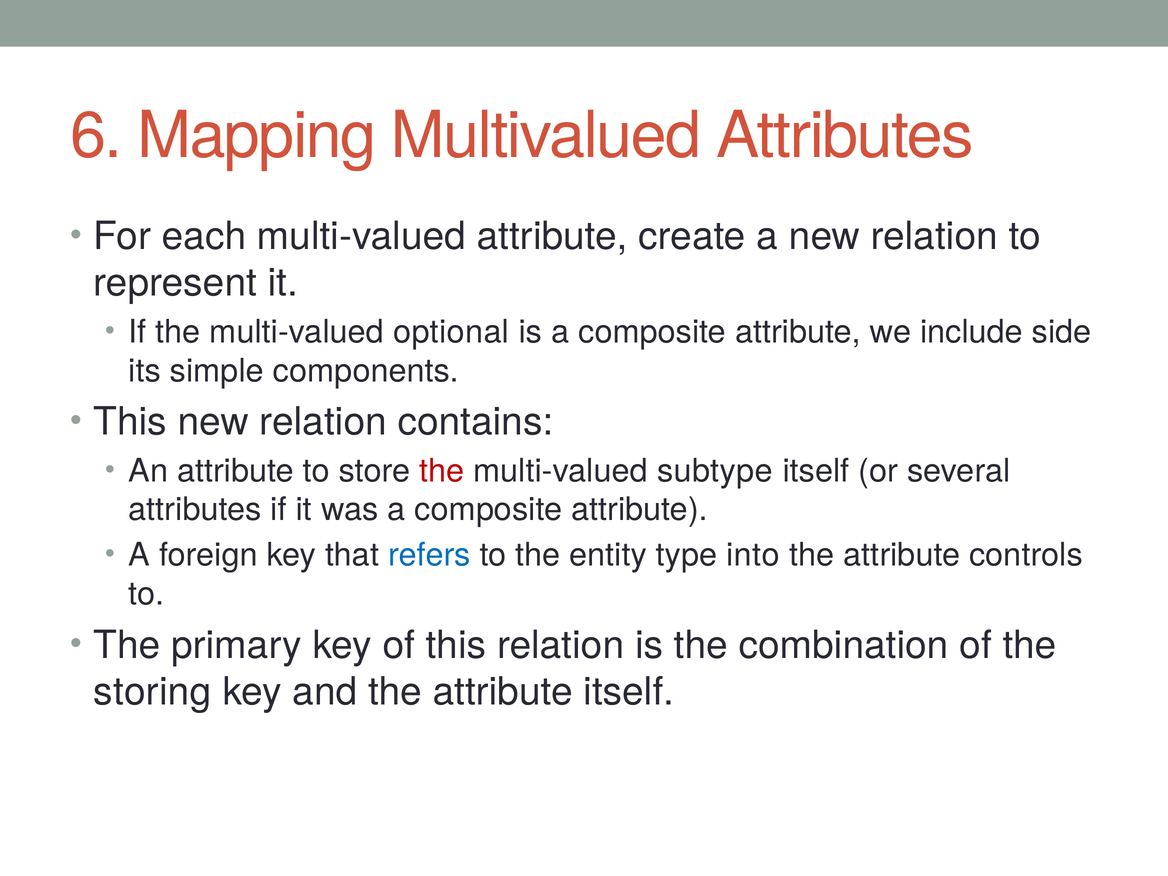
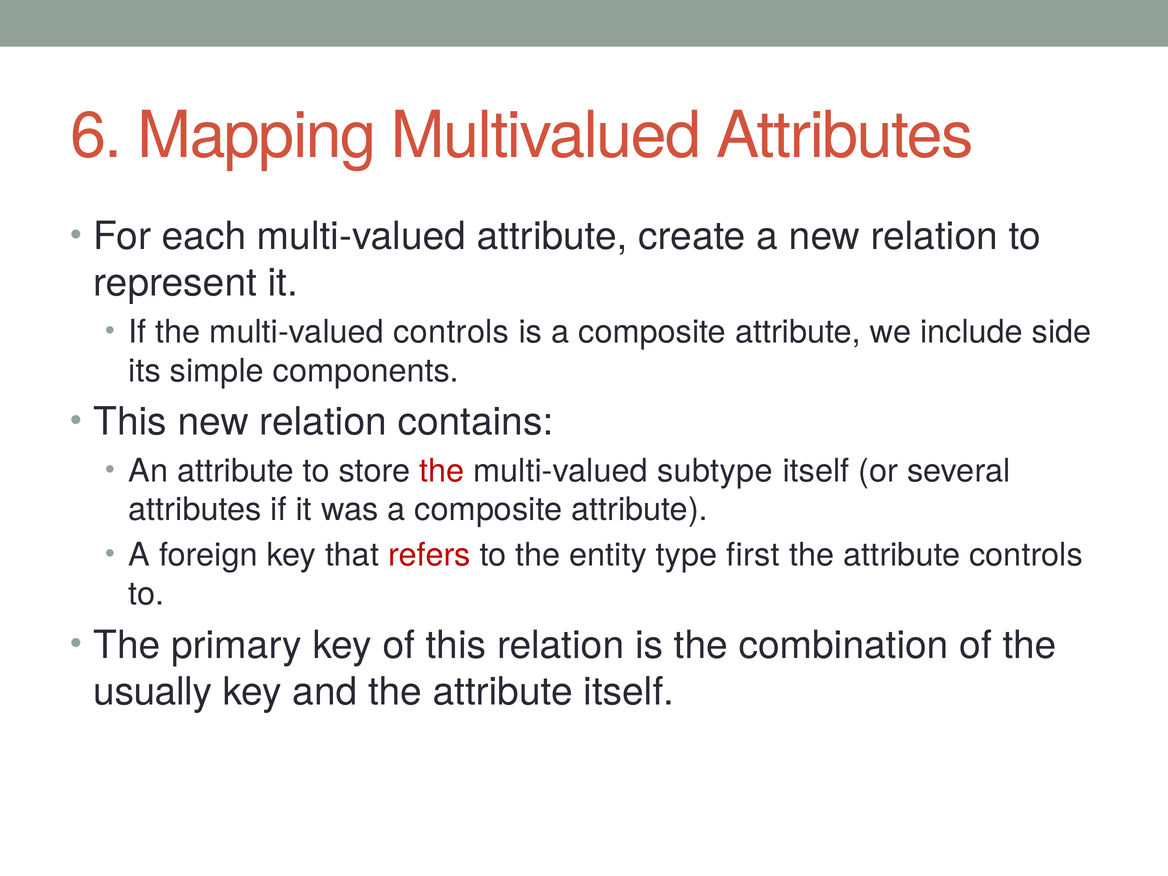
multi-valued optional: optional -> controls
refers colour: blue -> red
into: into -> first
storing: storing -> usually
